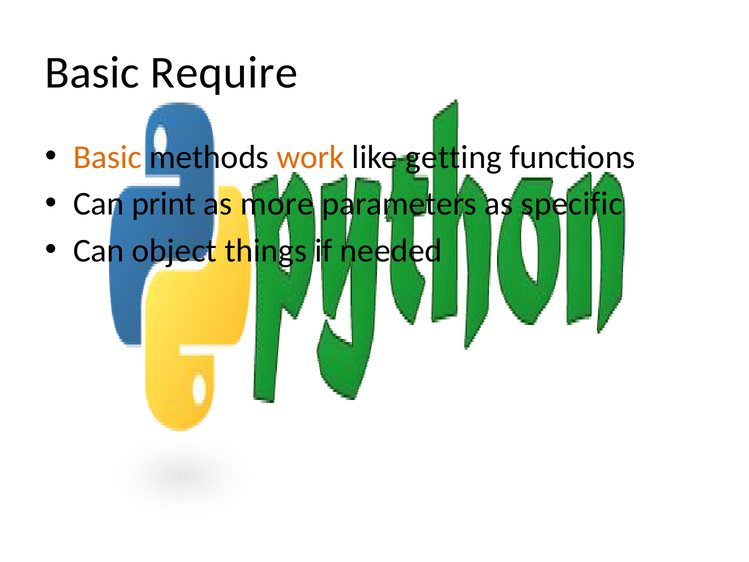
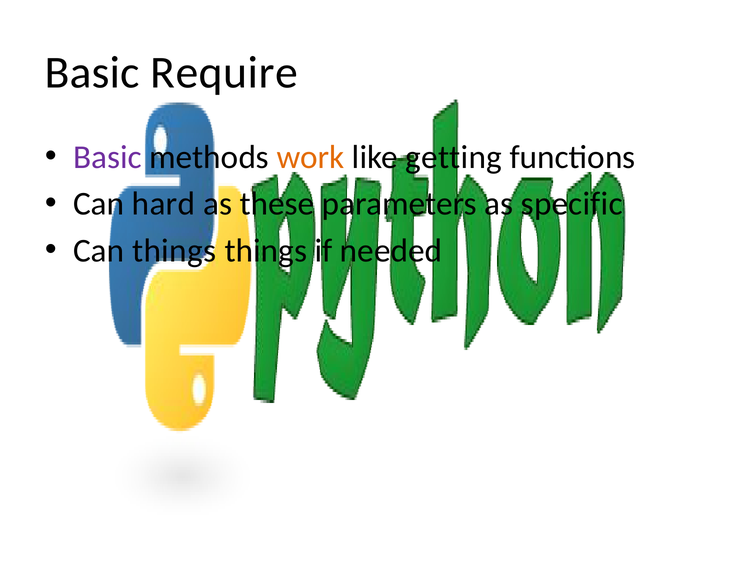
Basic at (107, 157) colour: orange -> purple
print: print -> hard
more: more -> these
Can object: object -> things
